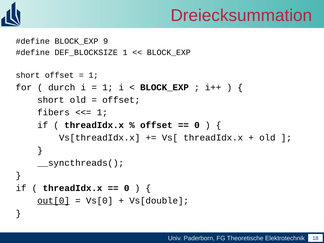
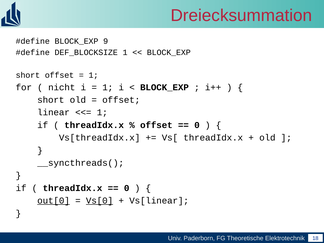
durch: durch -> nicht
fibers: fibers -> linear
Vs[0 underline: none -> present
Vs[double: Vs[double -> Vs[linear
